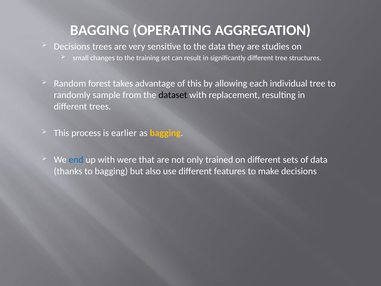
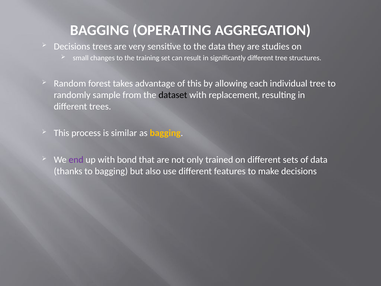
earlier: earlier -> similar
end colour: blue -> purple
were: were -> bond
